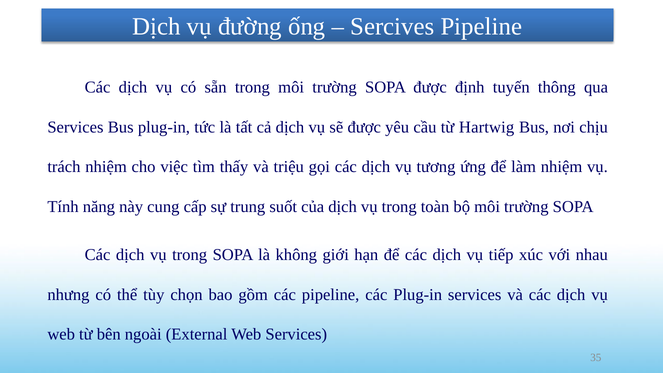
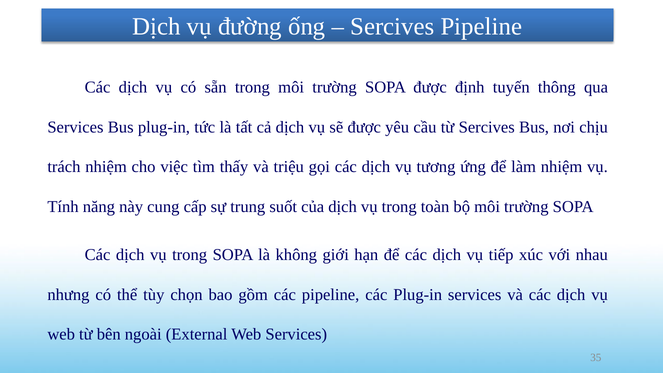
từ Hartwig: Hartwig -> Sercives
